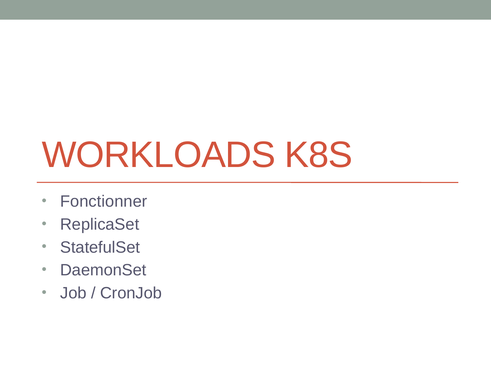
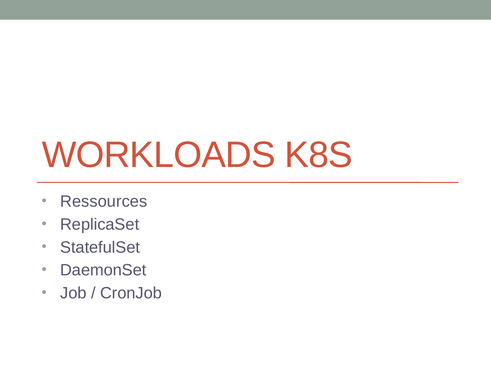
Fonctionner: Fonctionner -> Ressources
